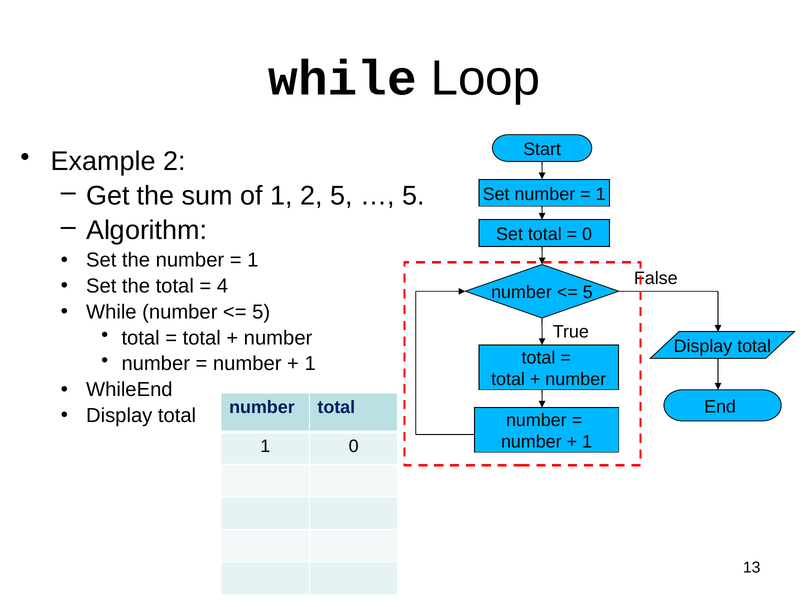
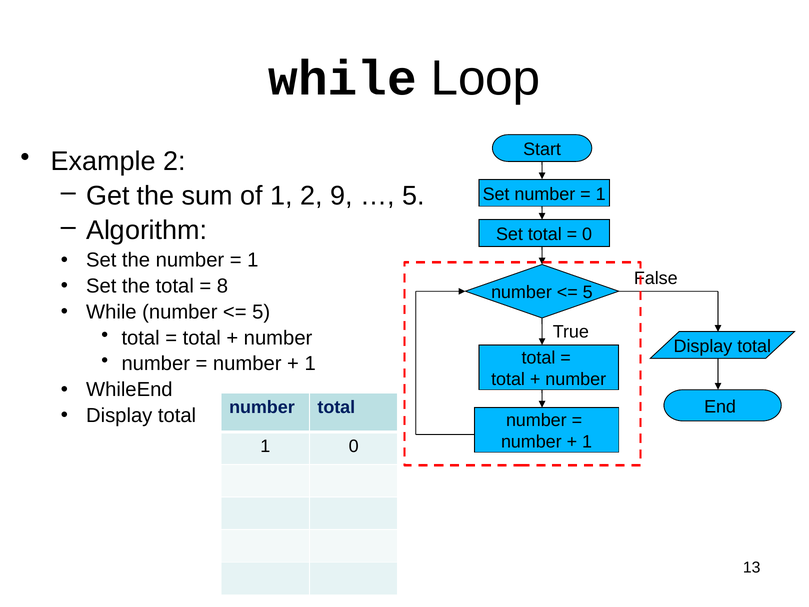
2 5: 5 -> 9
4: 4 -> 8
